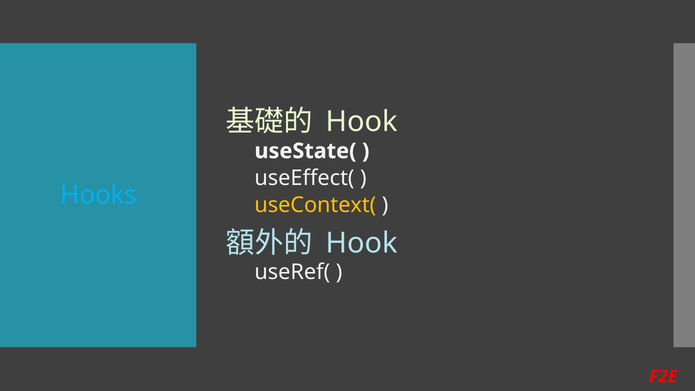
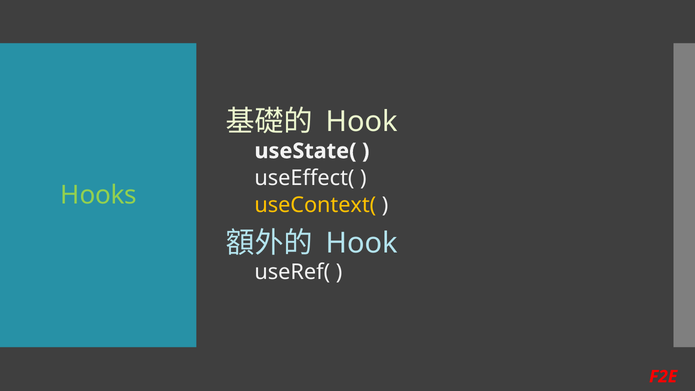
Hooks colour: light blue -> light green
